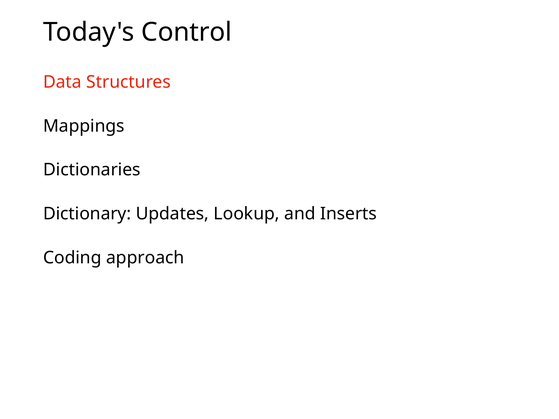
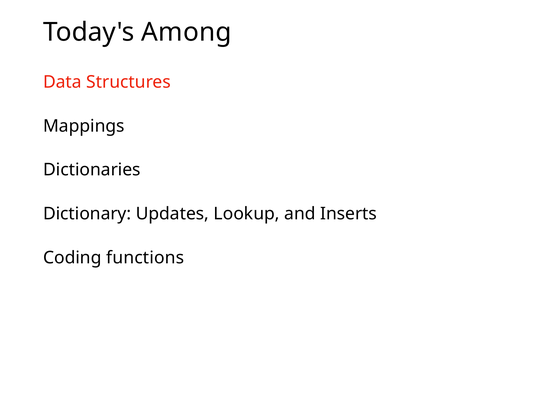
Control: Control -> Among
approach: approach -> functions
